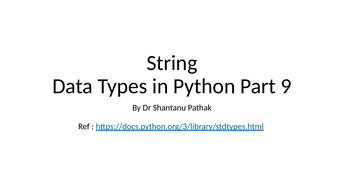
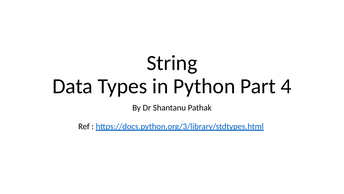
9: 9 -> 4
